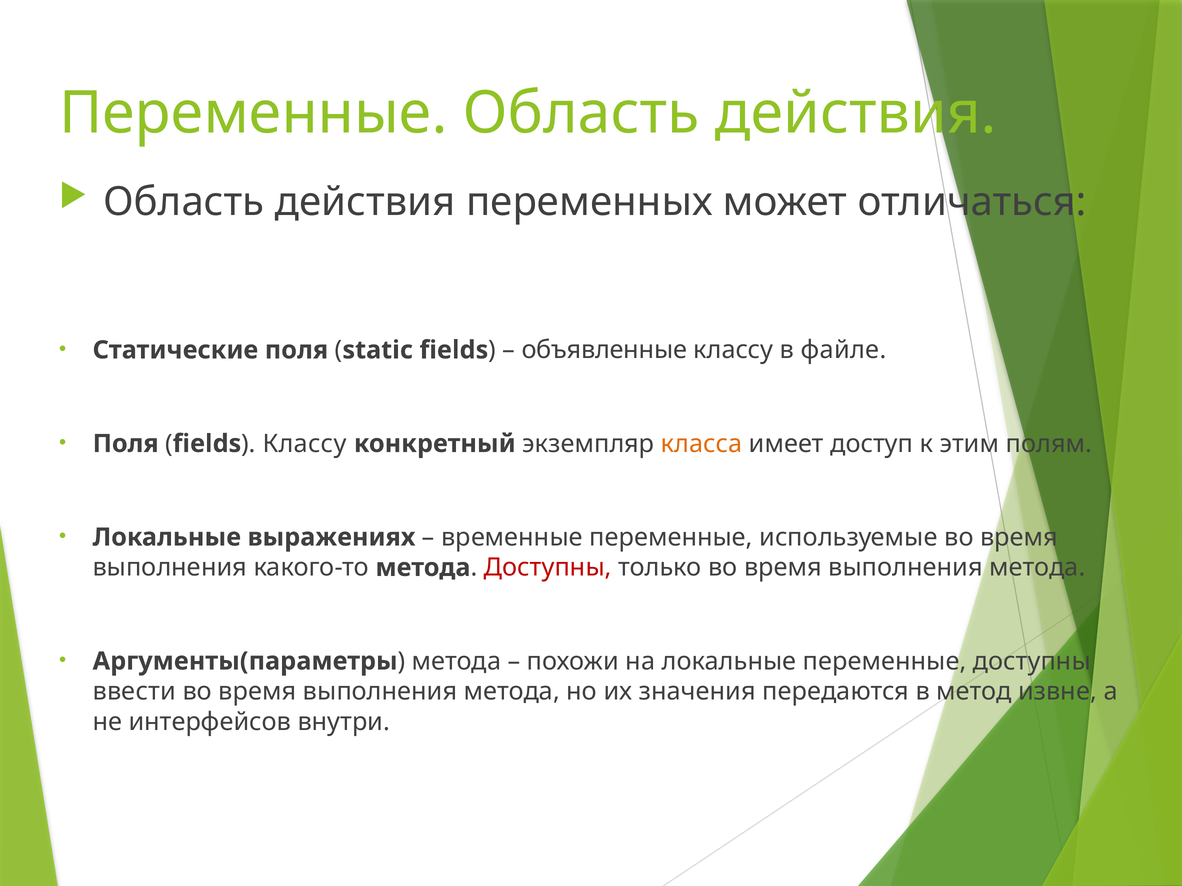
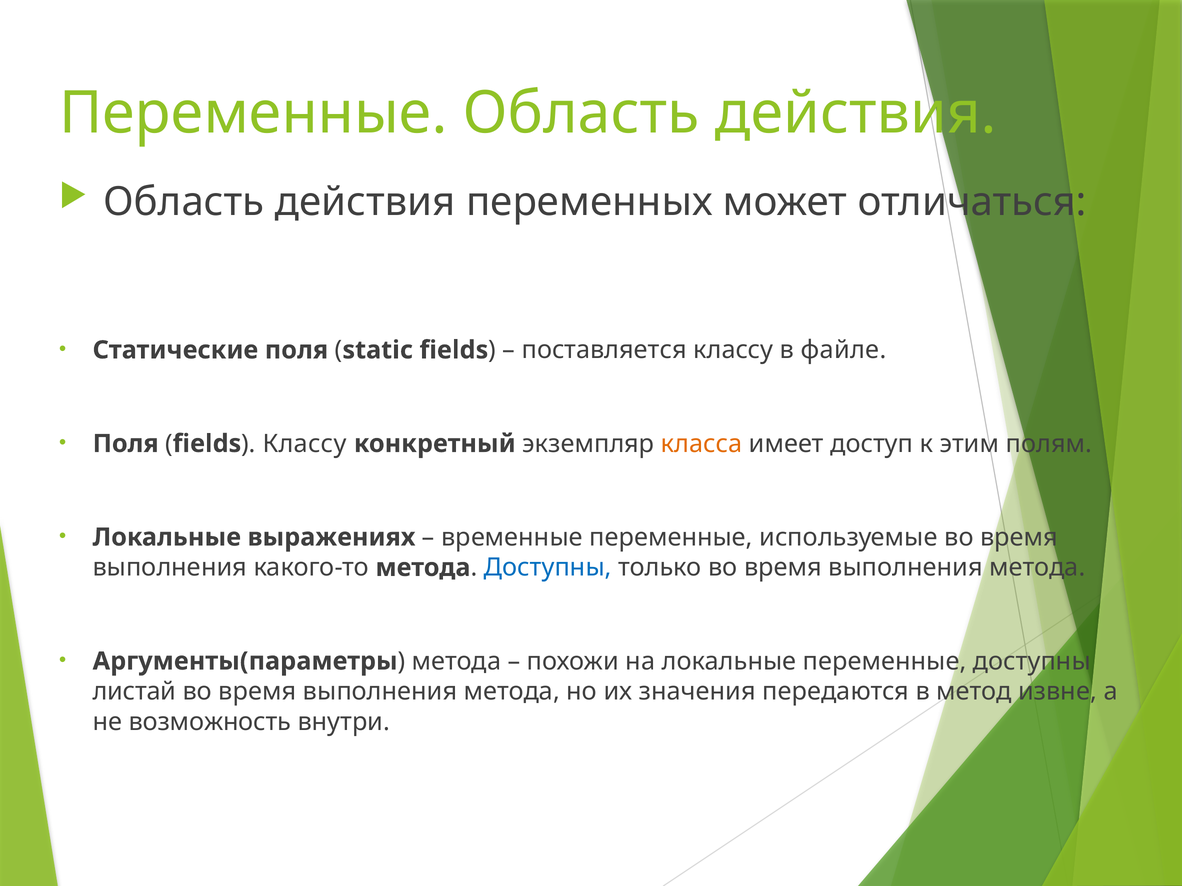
объявленные: объявленные -> поставляется
Доступны at (548, 568) colour: red -> blue
ввести: ввести -> листай
интерфейсов: интерфейсов -> возможность
